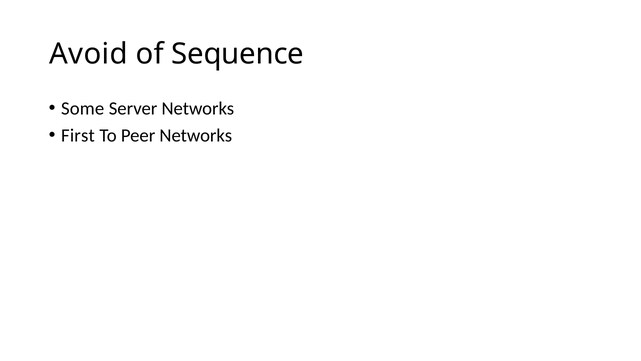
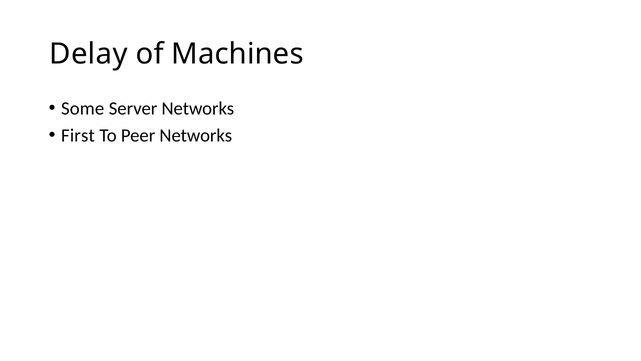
Avoid: Avoid -> Delay
Sequence: Sequence -> Machines
